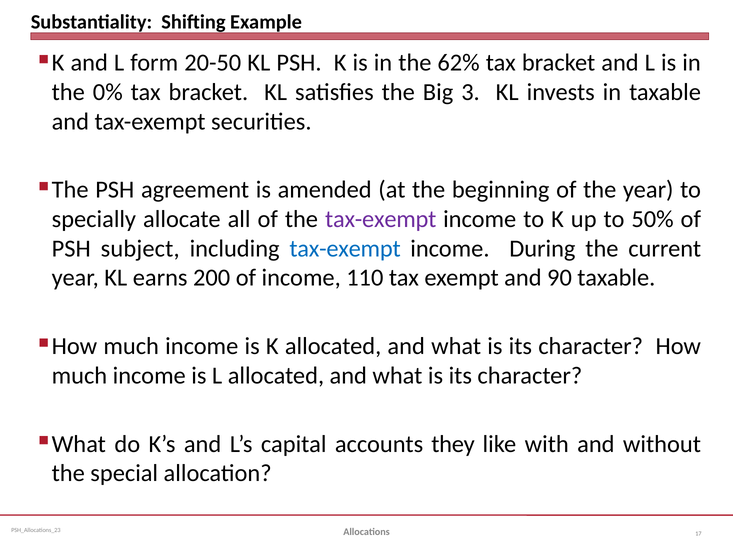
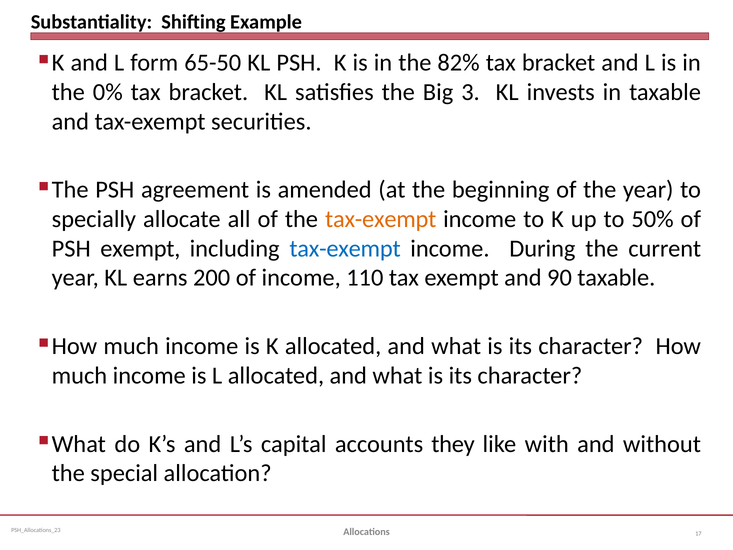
20-50: 20-50 -> 65-50
62%: 62% -> 82%
tax-exempt at (381, 219) colour: purple -> orange
PSH subject: subject -> exempt
